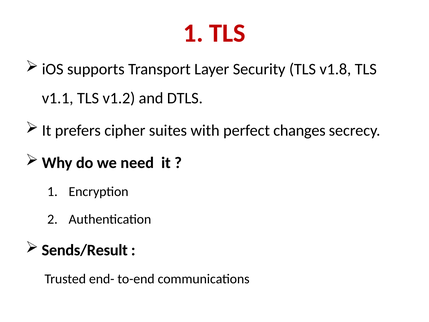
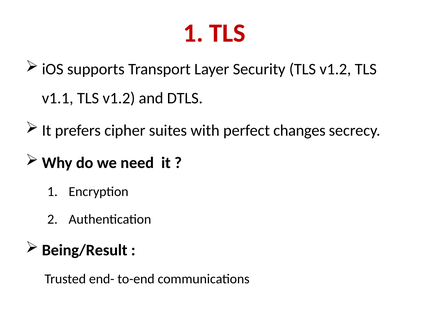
Security TLS v1.8: v1.8 -> v1.2
Sends/Result: Sends/Result -> Being/Result
